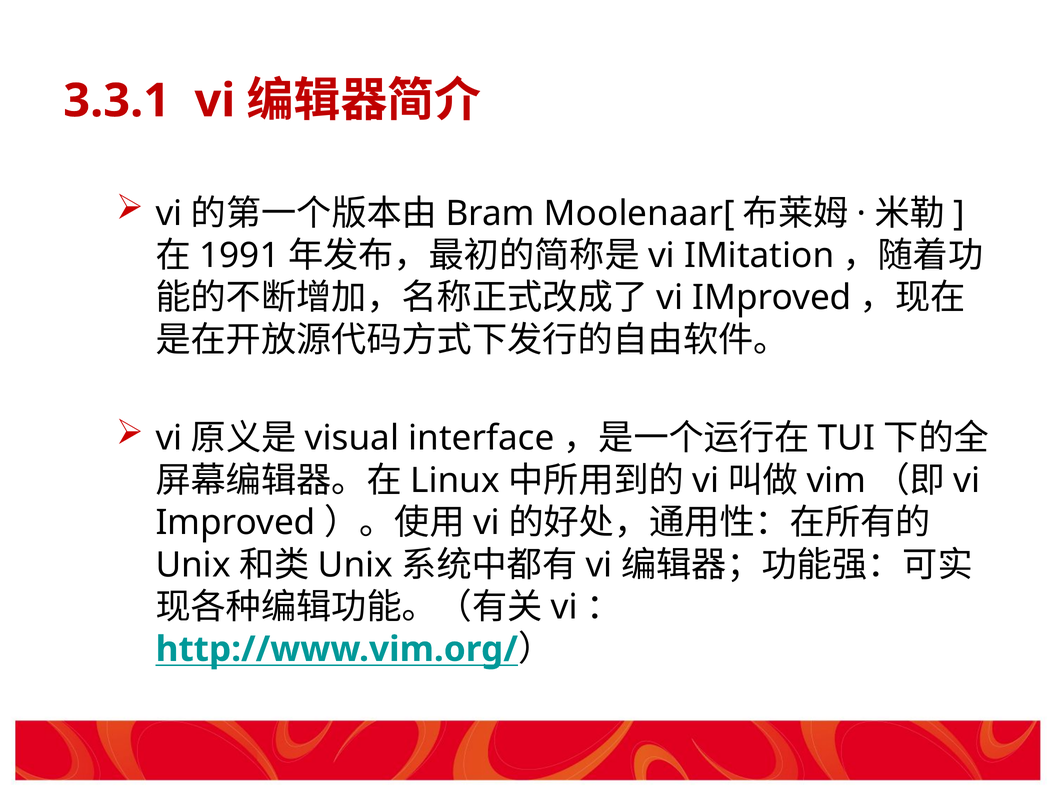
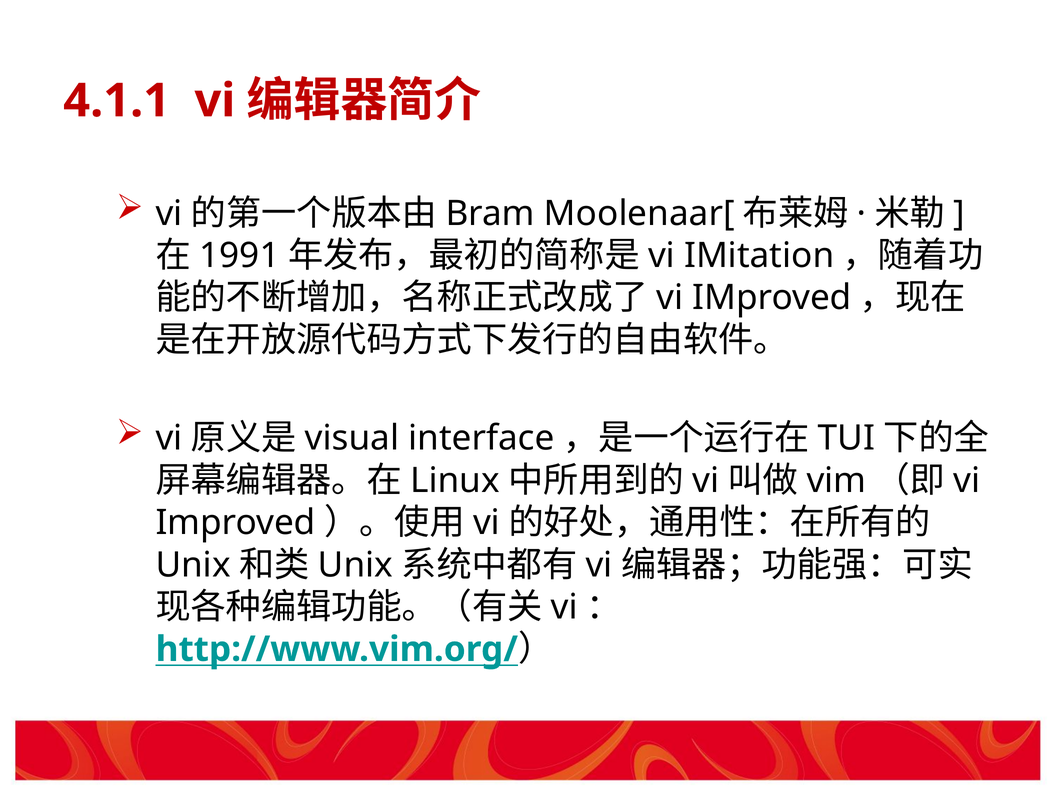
3.3.1: 3.3.1 -> 4.1.1
